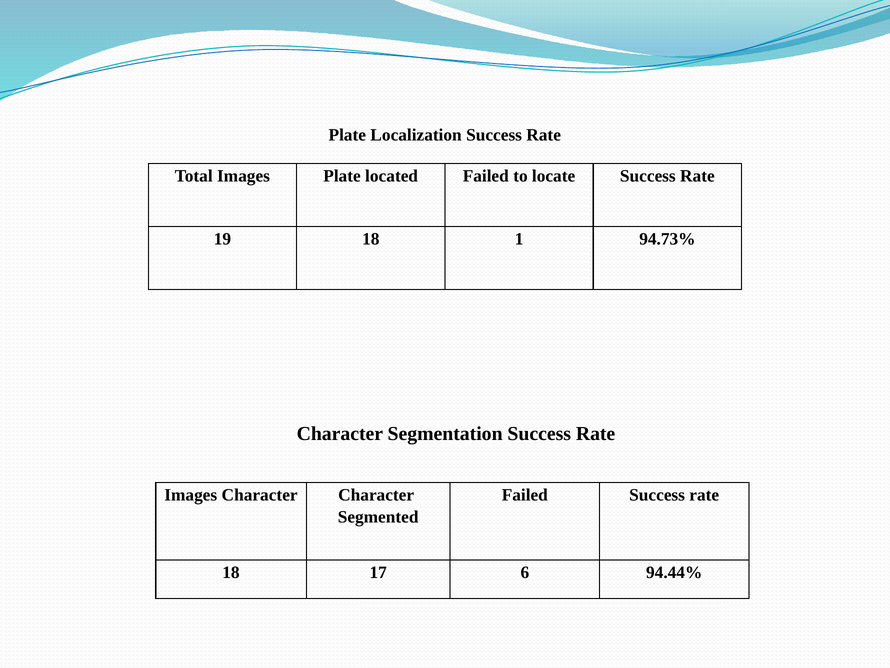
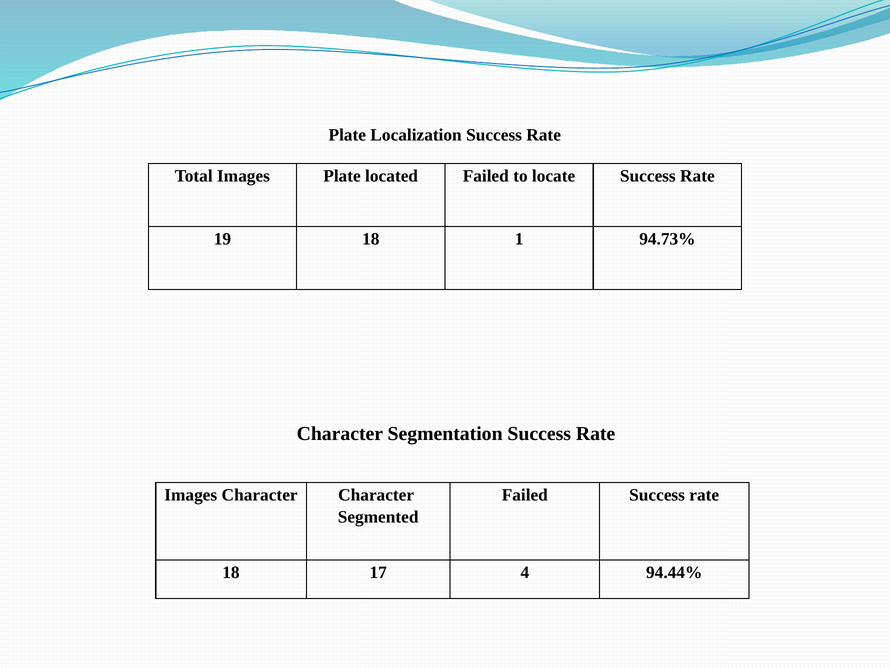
6: 6 -> 4
